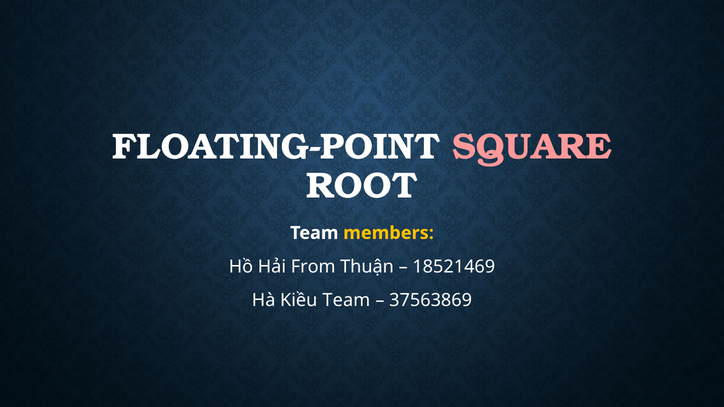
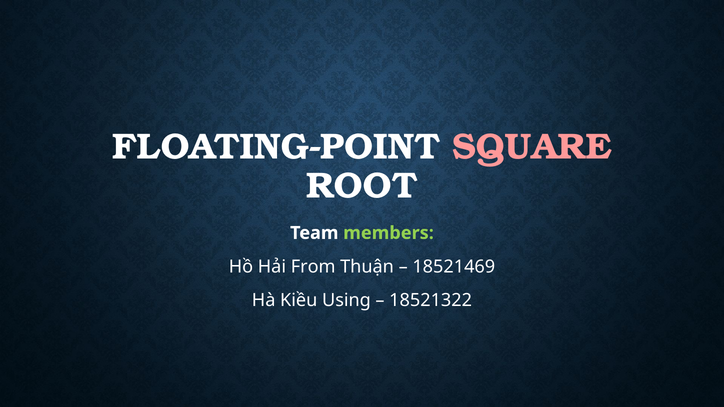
members colour: yellow -> light green
Kiều Team: Team -> Using
37563869: 37563869 -> 18521322
